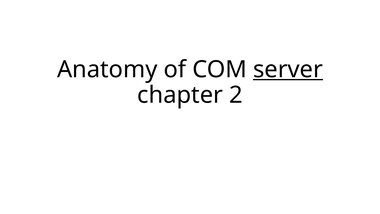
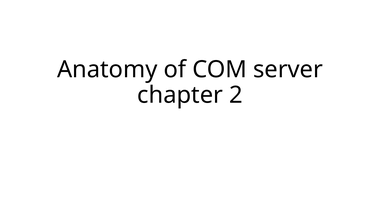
server underline: present -> none
